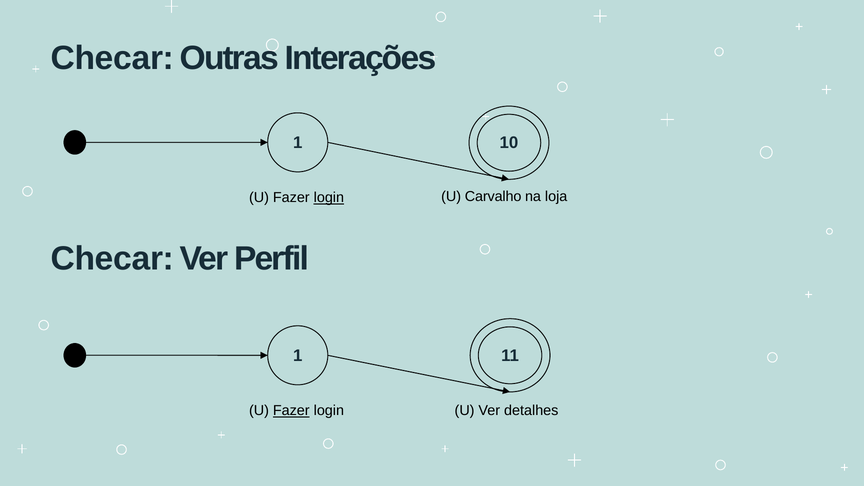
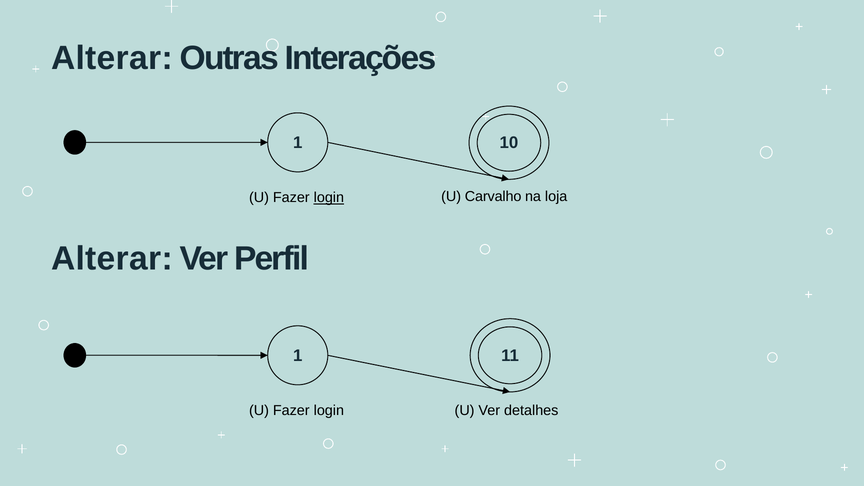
Checar at (112, 58): Checar -> Alterar
Checar at (112, 259): Checar -> Alterar
Fazer at (291, 411) underline: present -> none
